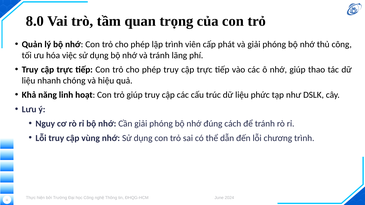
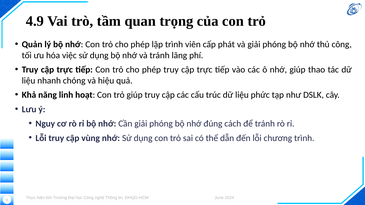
8.0: 8.0 -> 4.9
